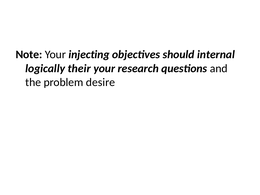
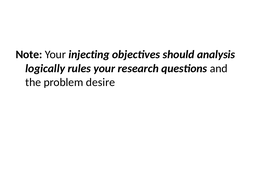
internal: internal -> analysis
their: their -> rules
